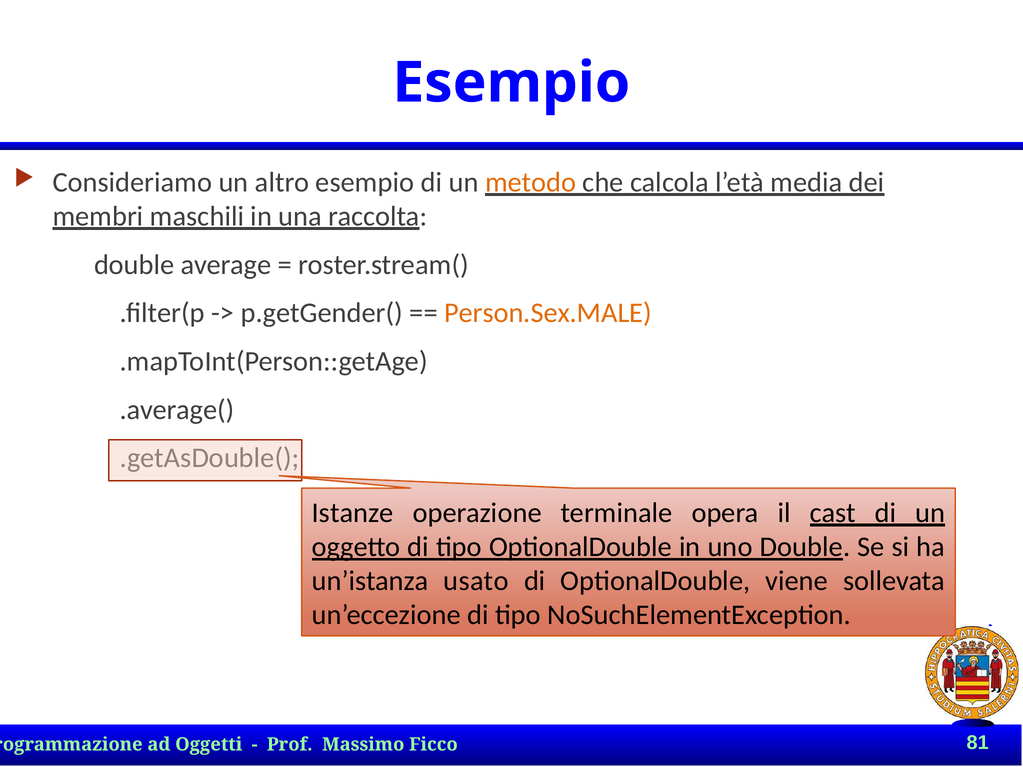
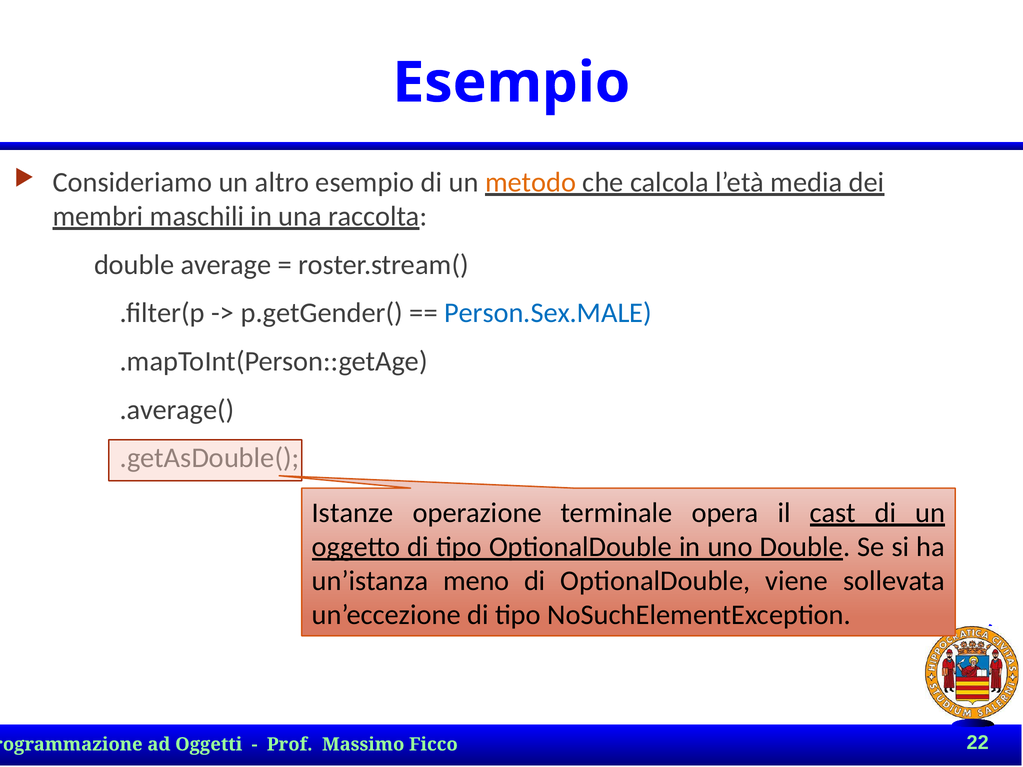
Person.Sex.MALE colour: orange -> blue
usato: usato -> meno
81: 81 -> 22
